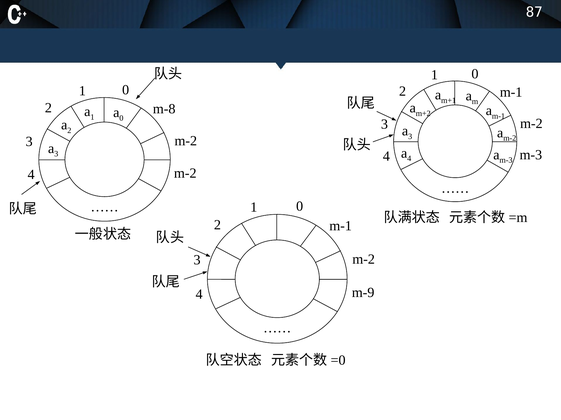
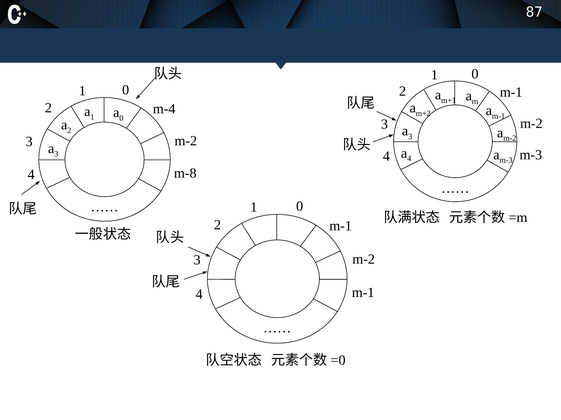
m-8: m-8 -> m-4
m-2 at (185, 173): m-2 -> m-8
m-9 at (363, 293): m-9 -> m-1
